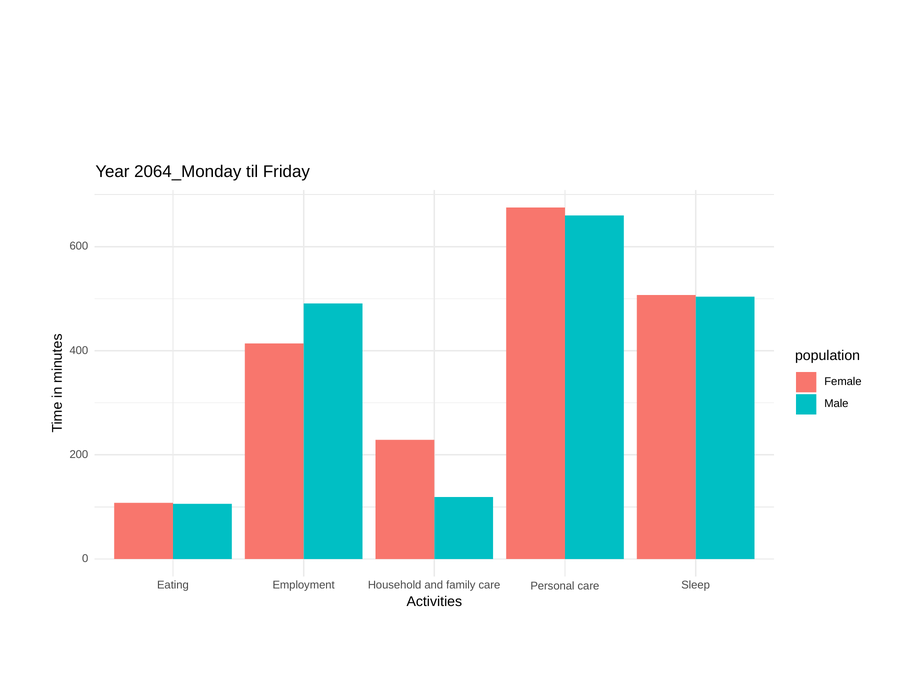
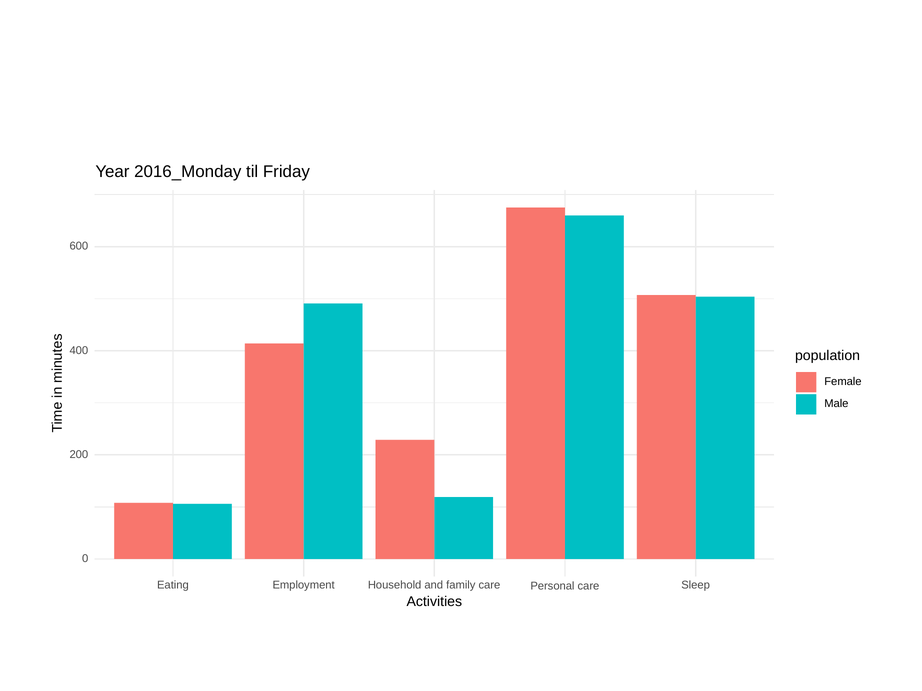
2064_Monday: 2064_Monday -> 2016_Monday
